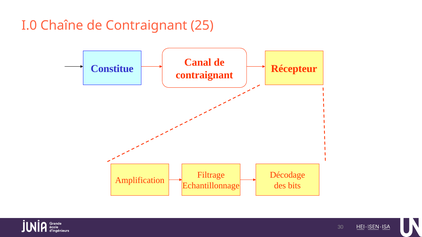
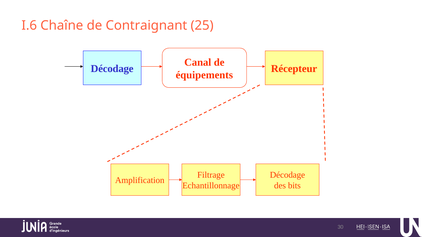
I.0: I.0 -> I.6
Constitue at (112, 69): Constitue -> Décodage
contraignant at (204, 75): contraignant -> équipements
